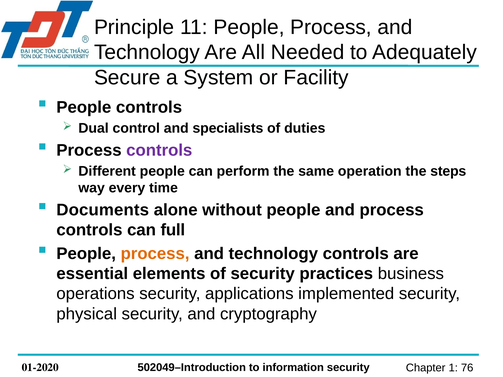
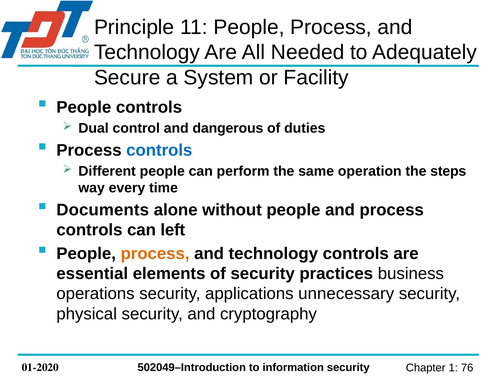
specialists: specialists -> dangerous
controls at (159, 150) colour: purple -> blue
full: full -> left
implemented: implemented -> unnecessary
